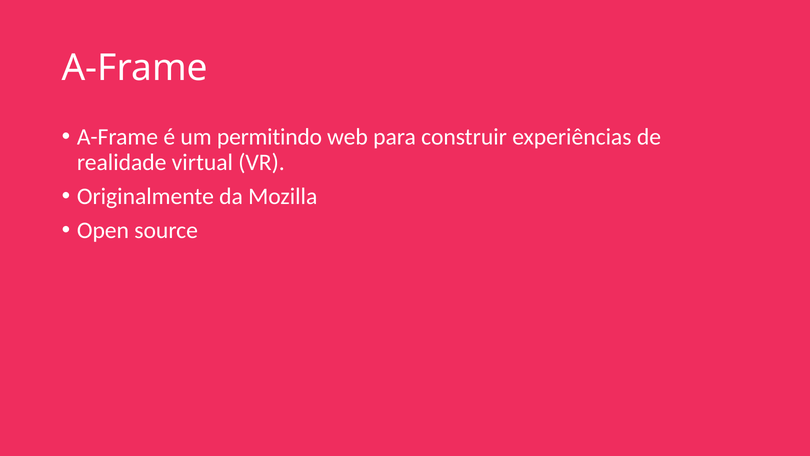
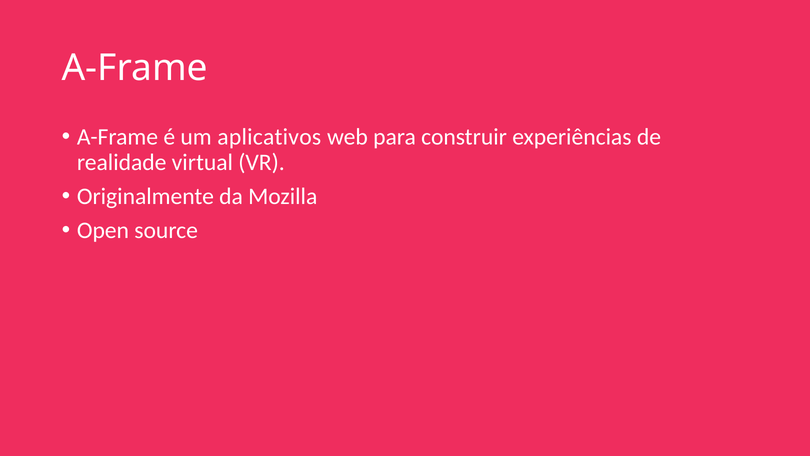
permitindo: permitindo -> aplicativos
